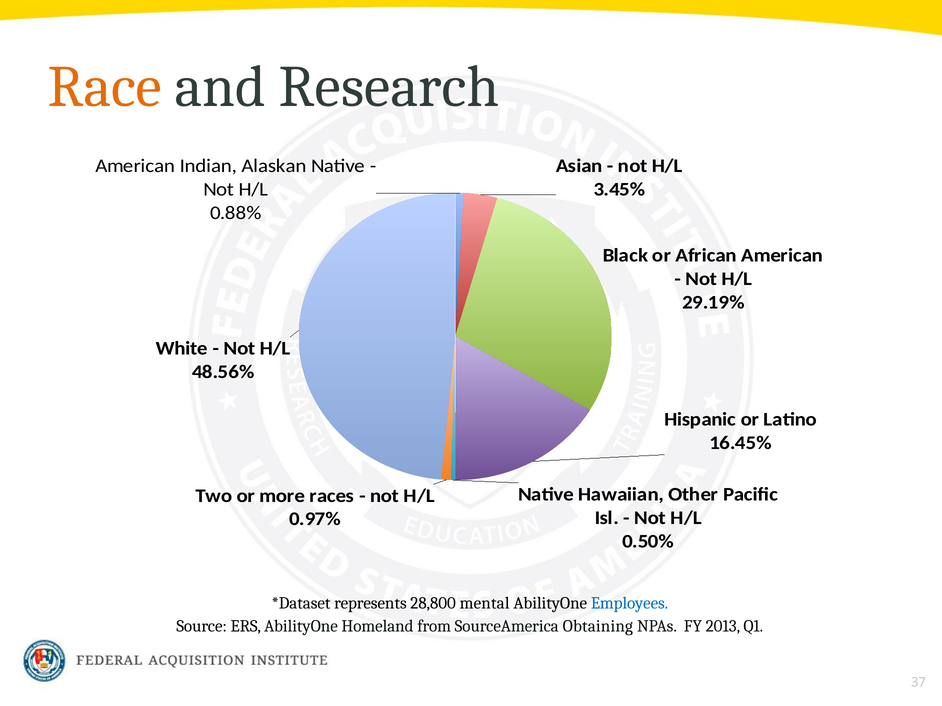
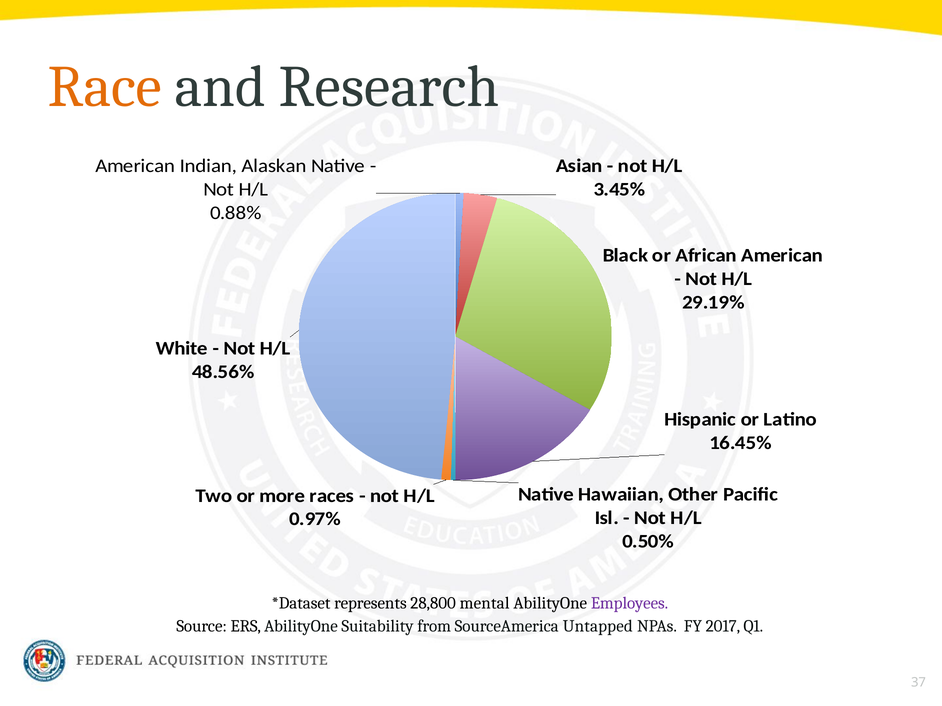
Employees colour: blue -> purple
Homeland: Homeland -> Suitability
Obtaining: Obtaining -> Untapped
2013: 2013 -> 2017
